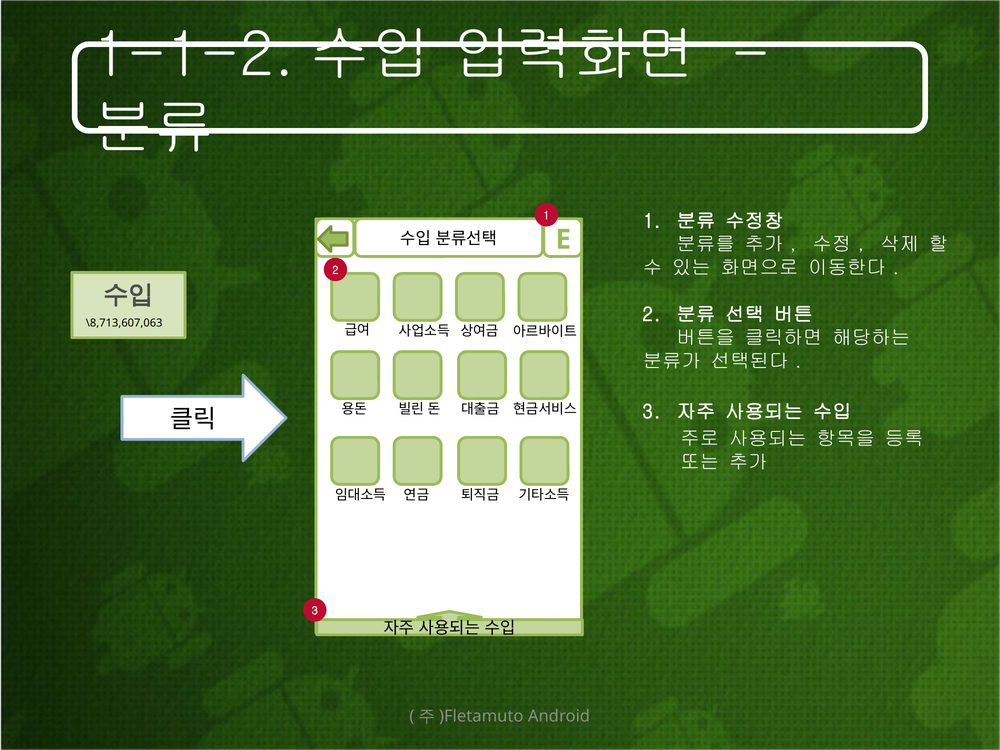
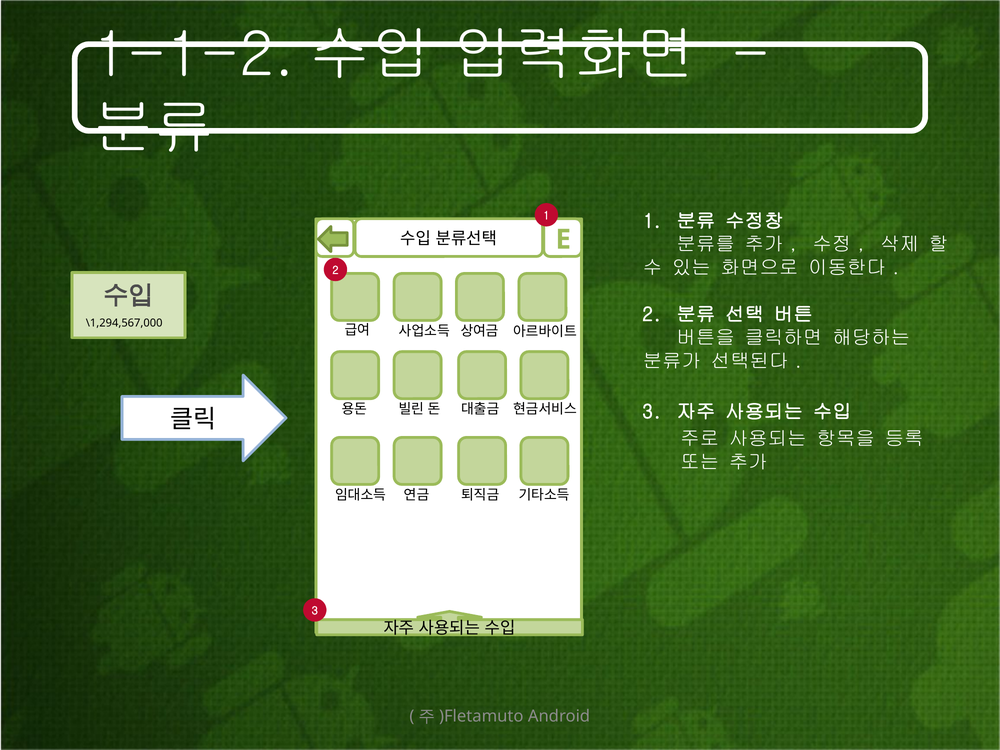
\8,713,607,063: \8,713,607,063 -> \1,294,567,000
